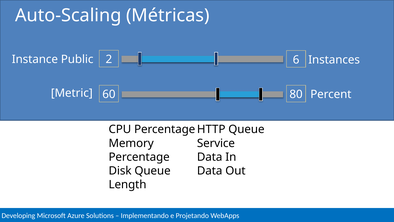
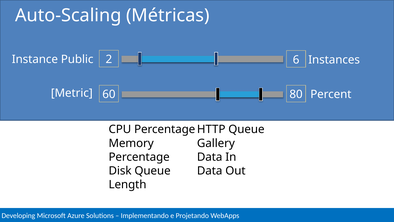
Service: Service -> Gallery
